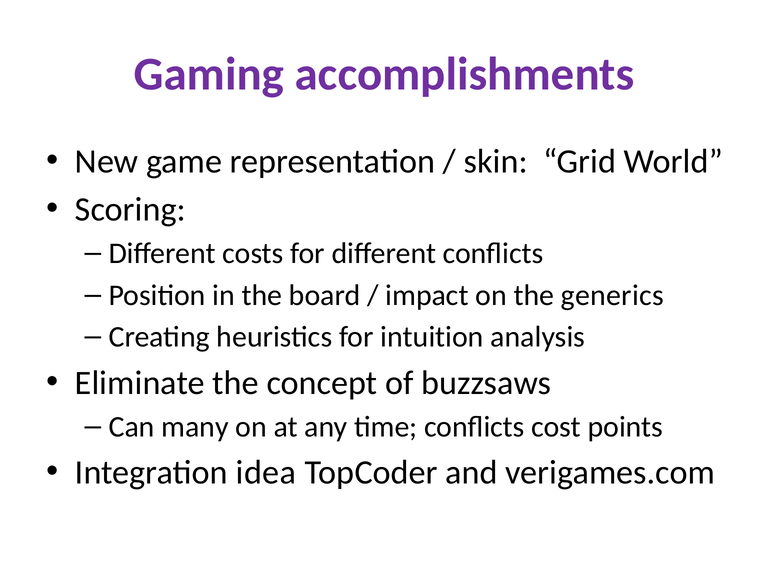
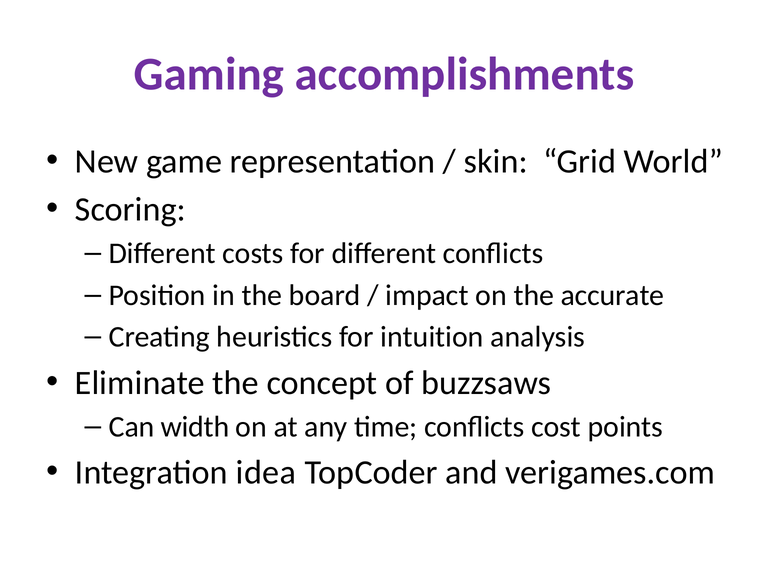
generics: generics -> accurate
many: many -> width
